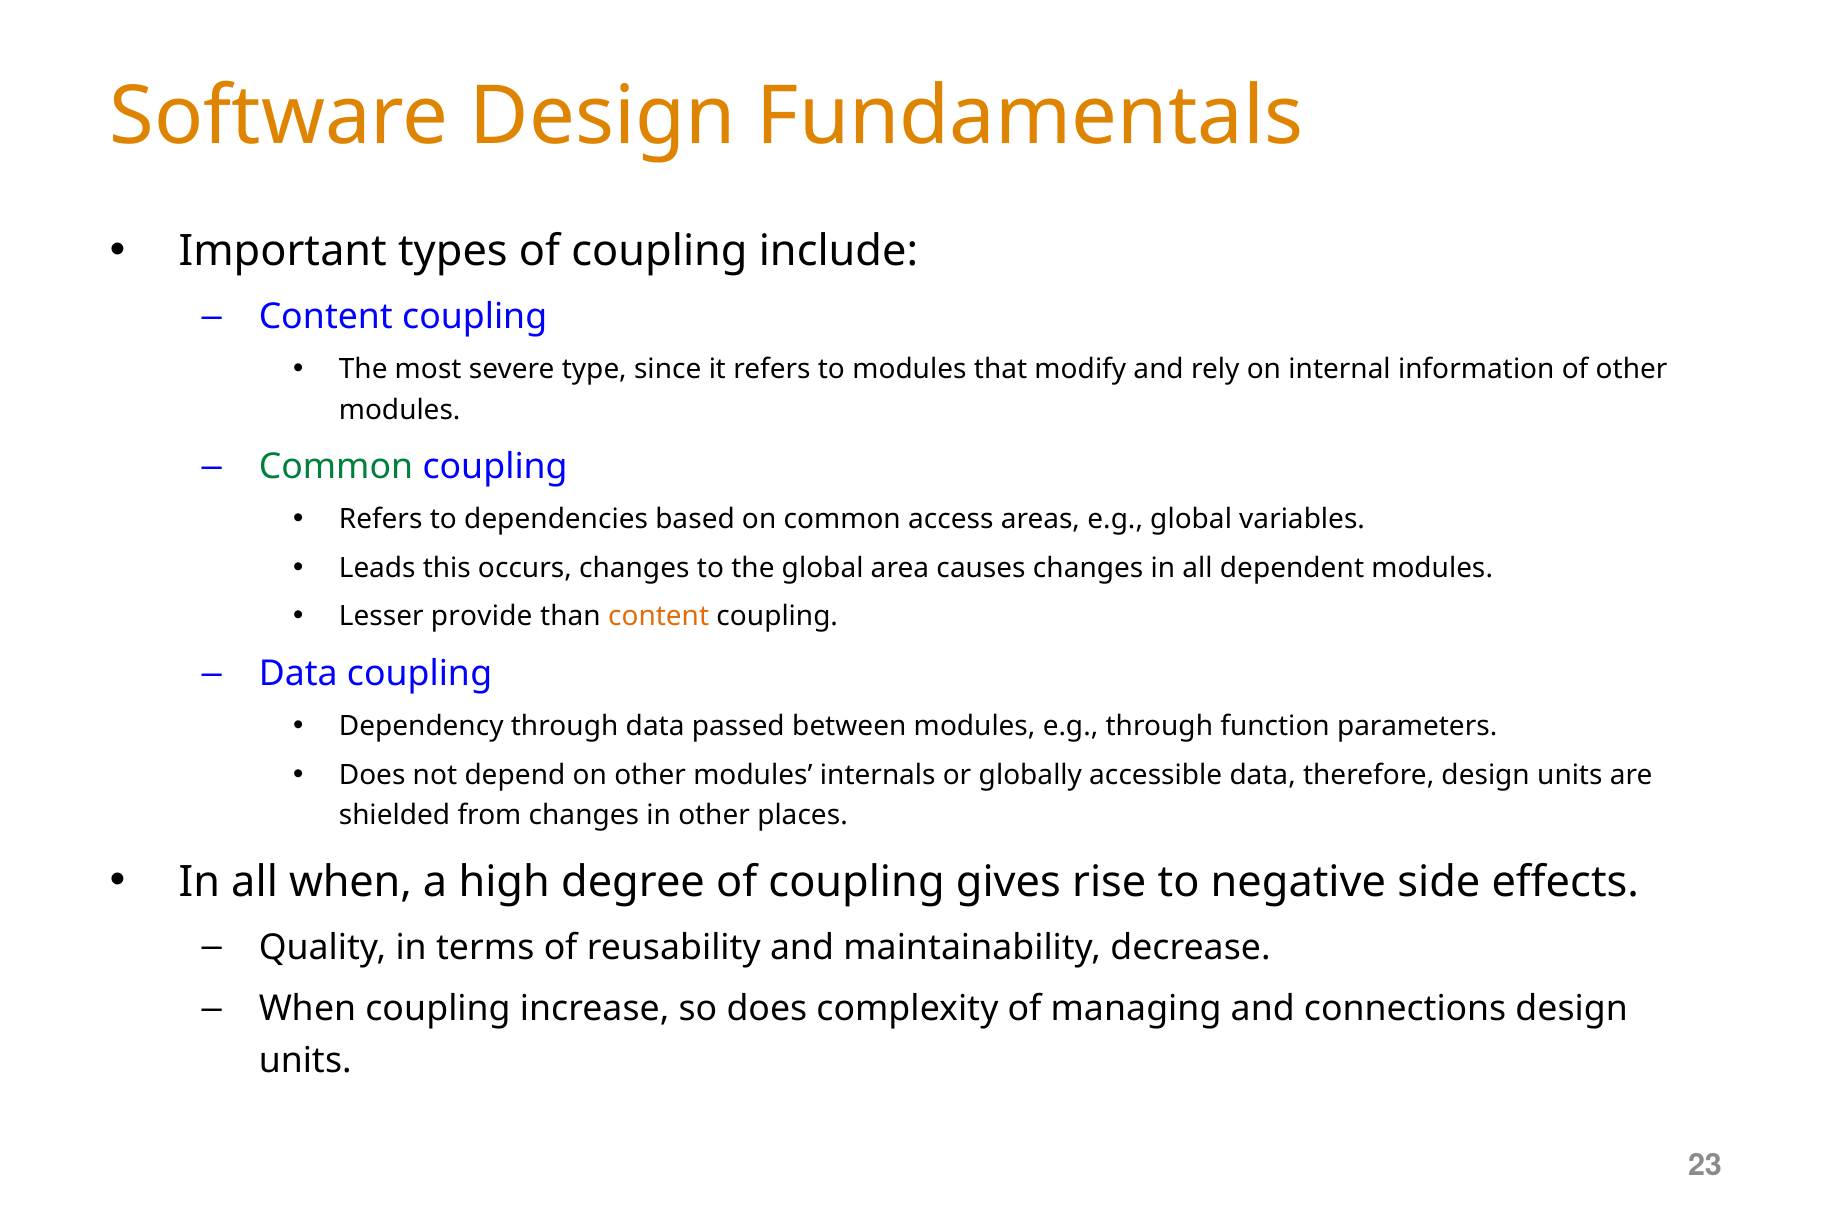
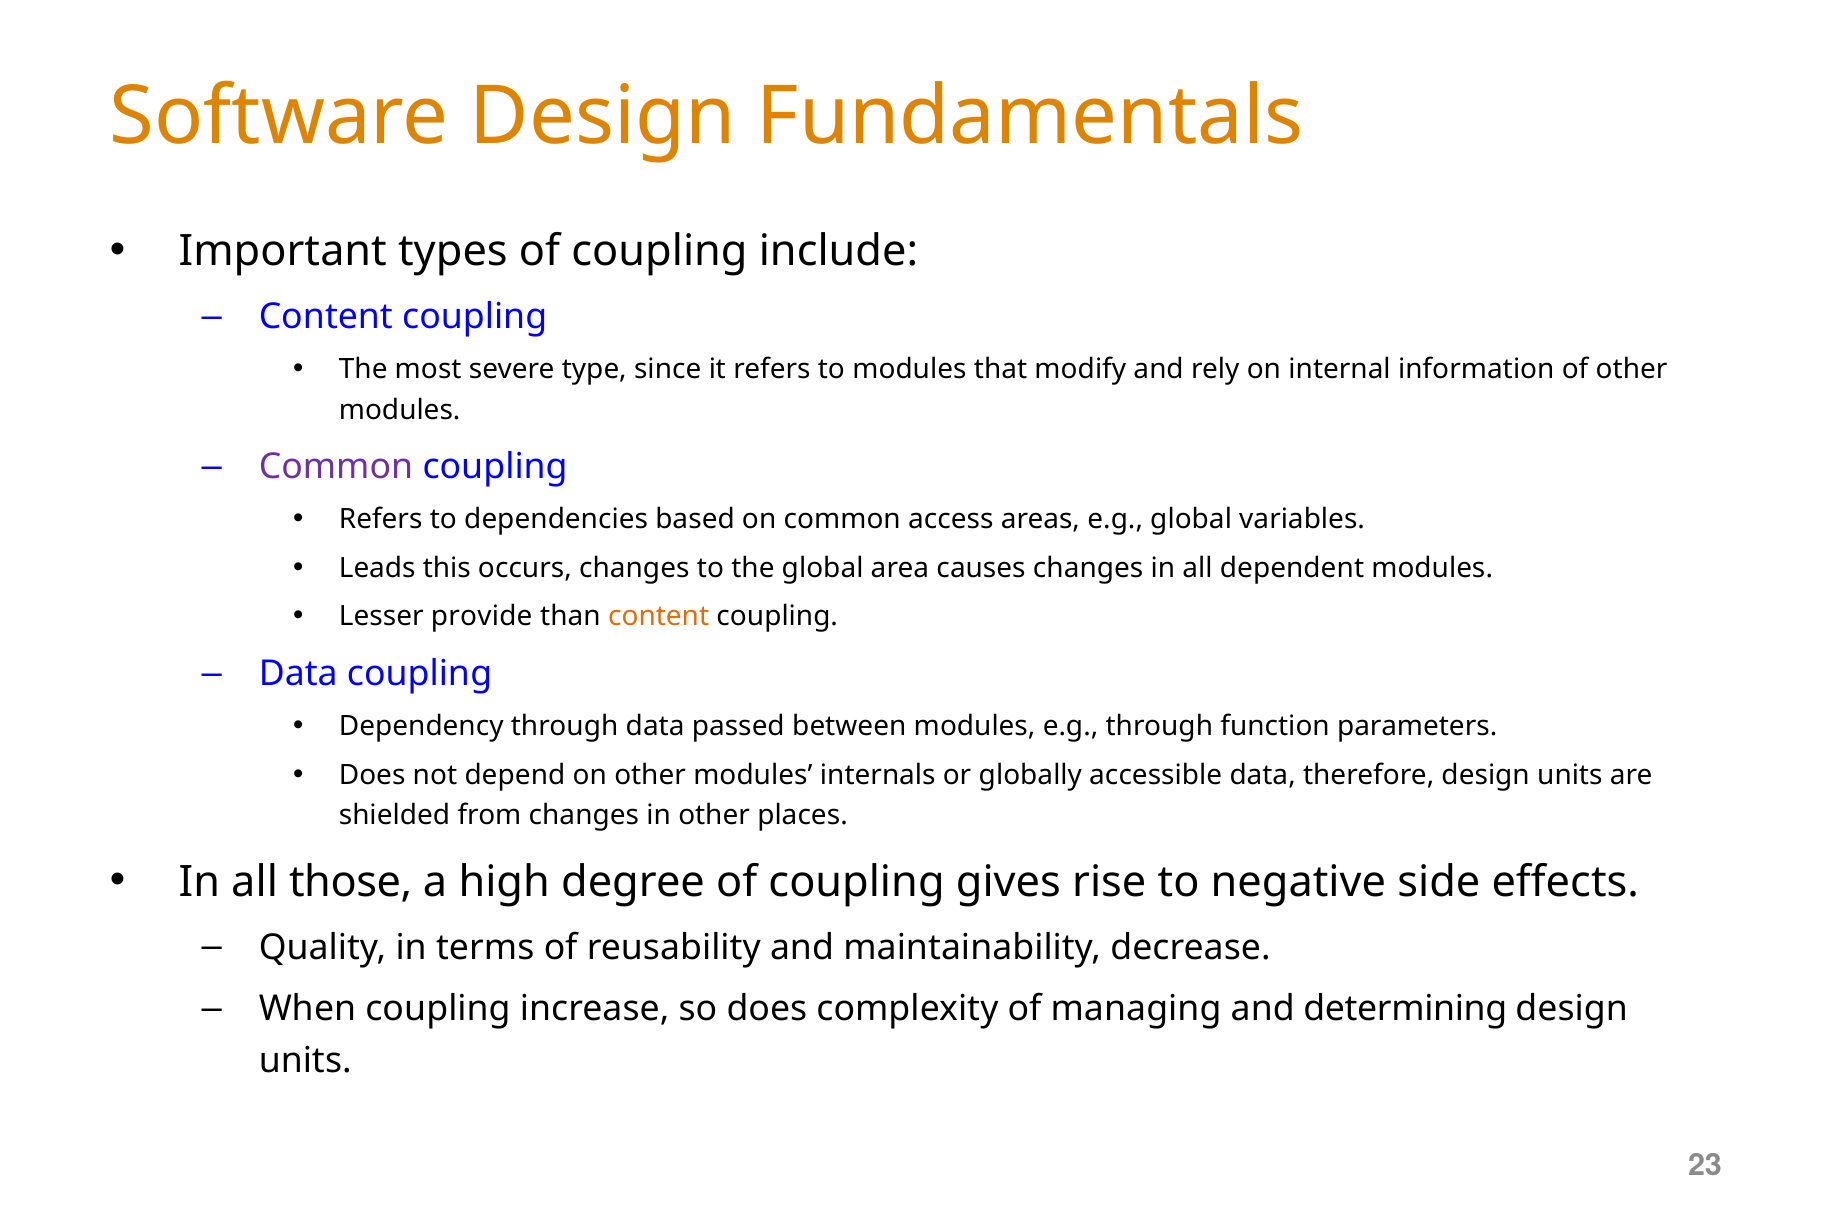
Common at (336, 467) colour: green -> purple
all when: when -> those
connections: connections -> determining
